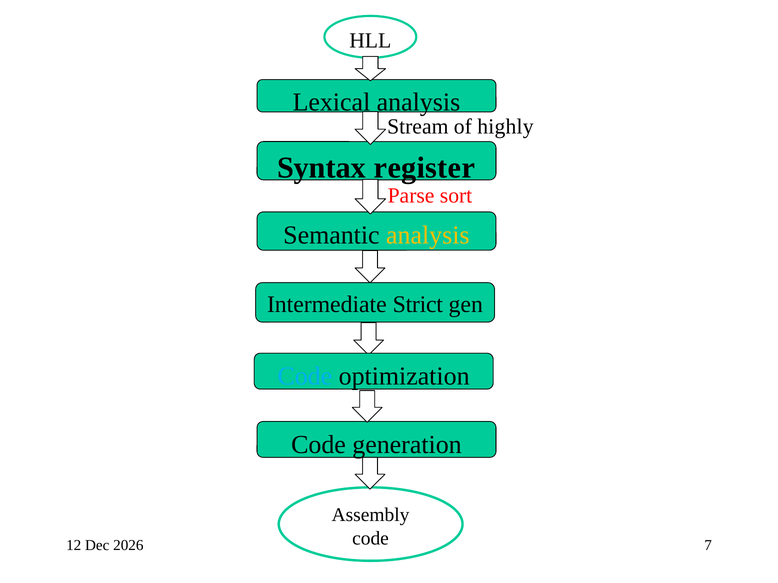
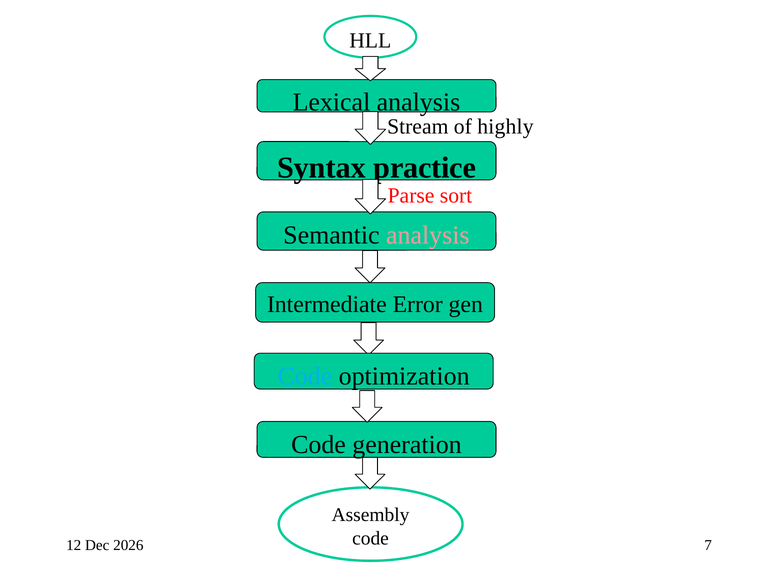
register: register -> practice
analysis at (428, 235) colour: yellow -> pink
Strict: Strict -> Error
